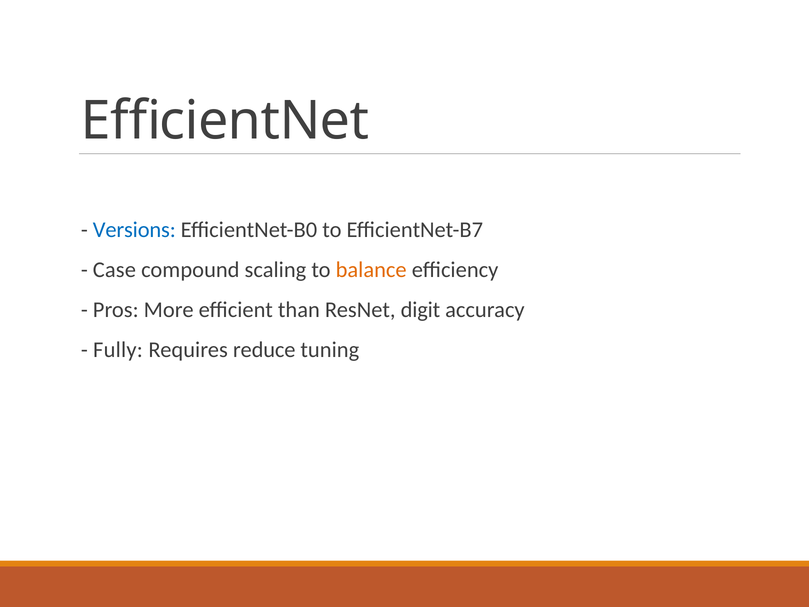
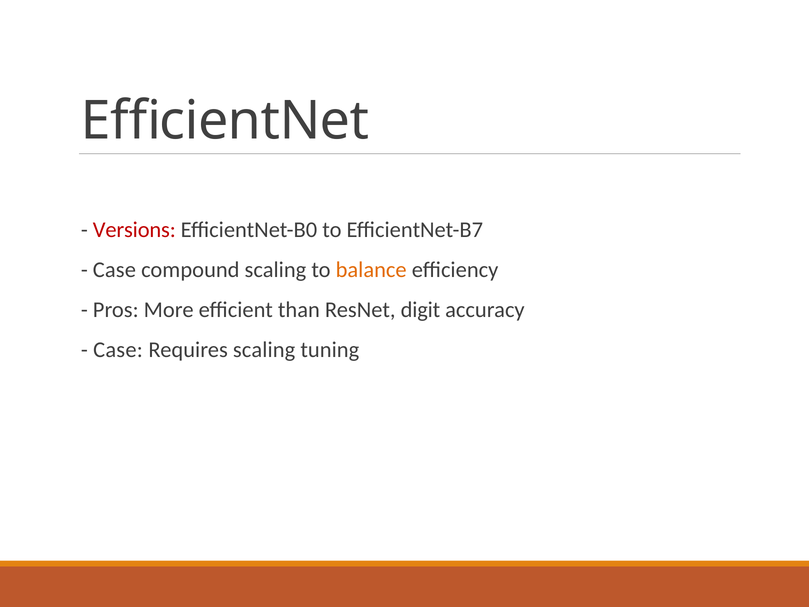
Versions colour: blue -> red
Fully at (118, 350): Fully -> Case
Requires reduce: reduce -> scaling
